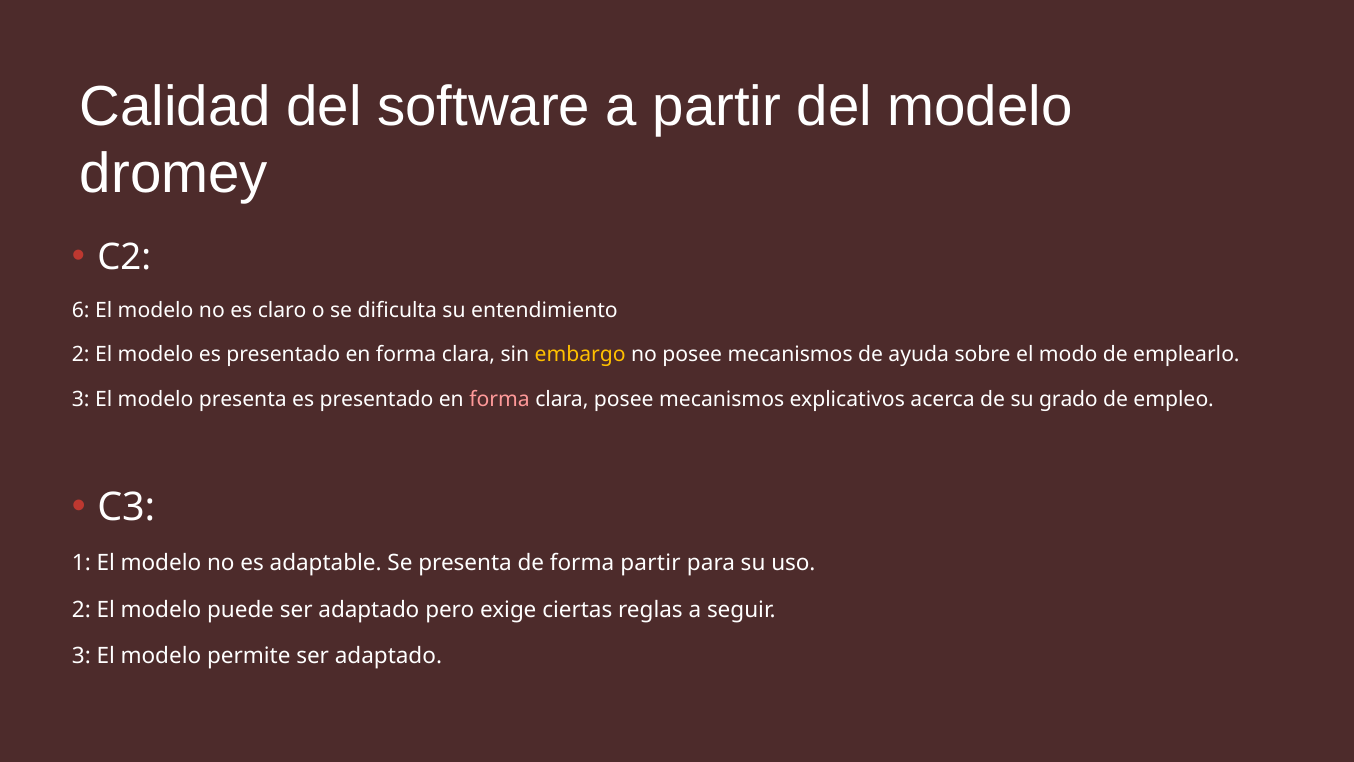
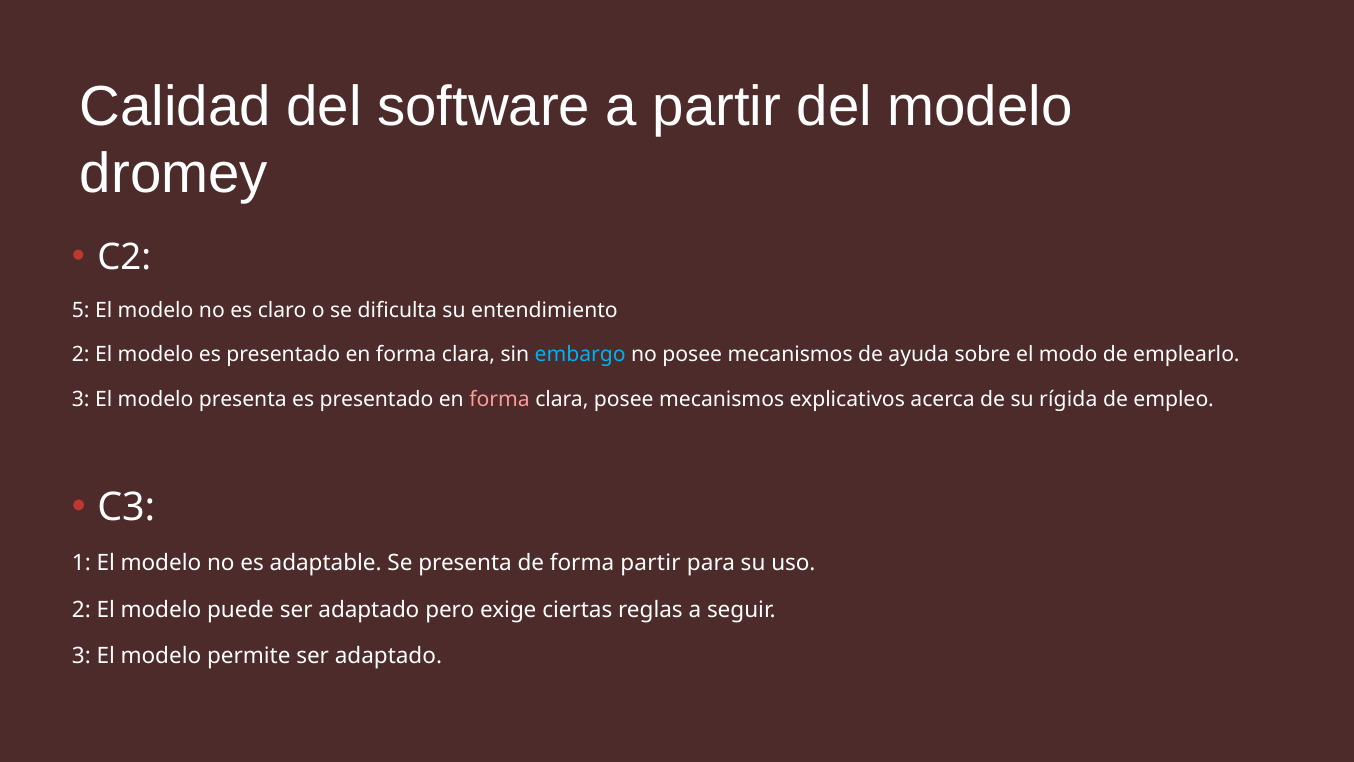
6: 6 -> 5
embargo colour: yellow -> light blue
grado: grado -> rígida
